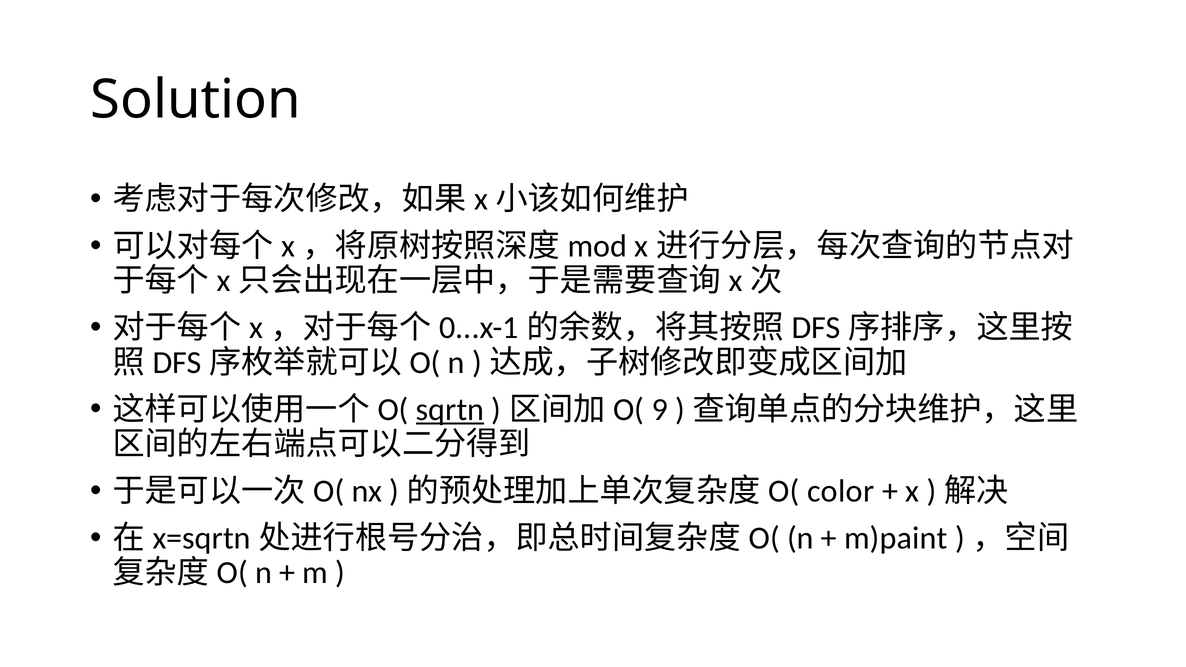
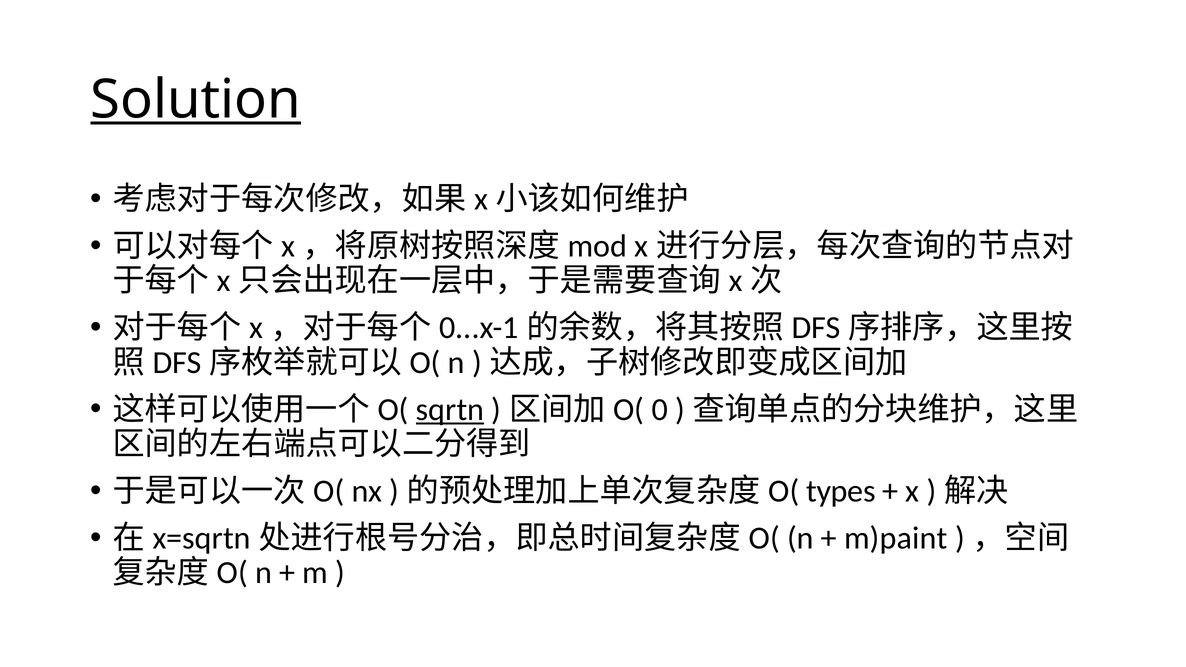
Solution underline: none -> present
9: 9 -> 0
color: color -> types
